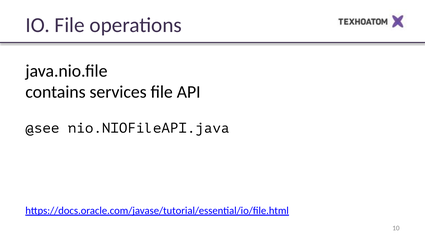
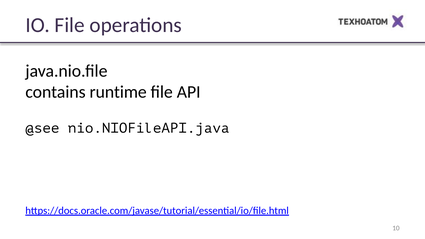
services: services -> runtime
